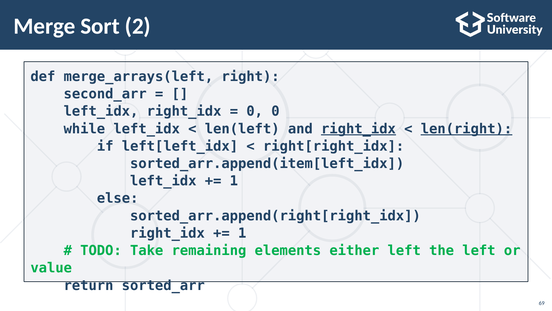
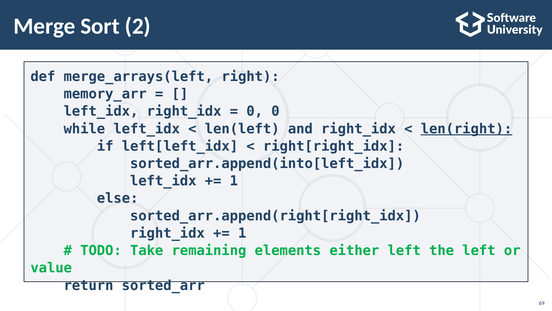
second_arr: second_arr -> memory_arr
right_idx at (358, 129) underline: present -> none
sorted_arr.append(item[left_idx: sorted_arr.append(item[left_idx -> sorted_arr.append(into[left_idx
